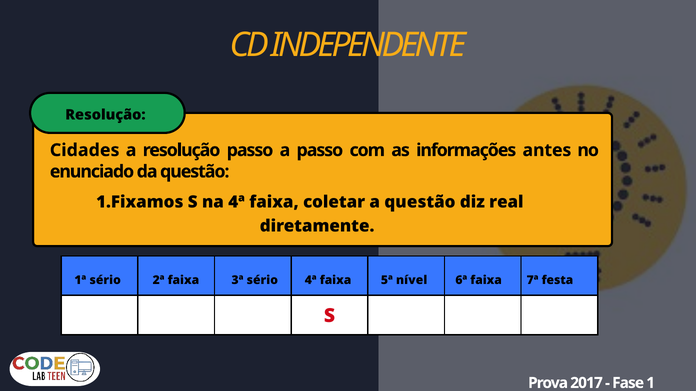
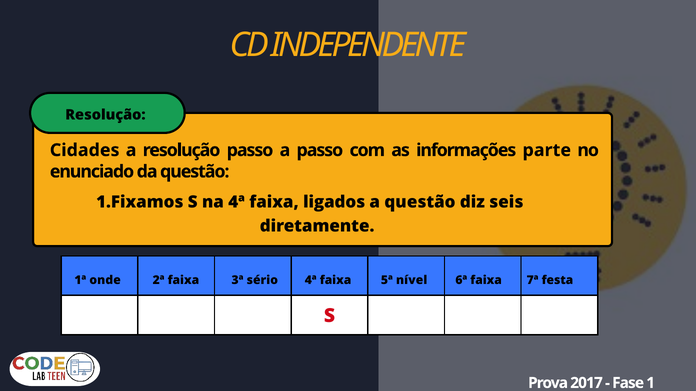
antes: antes -> parte
coletar: coletar -> ligados
real: real -> seis
1ª sério: sério -> onde
